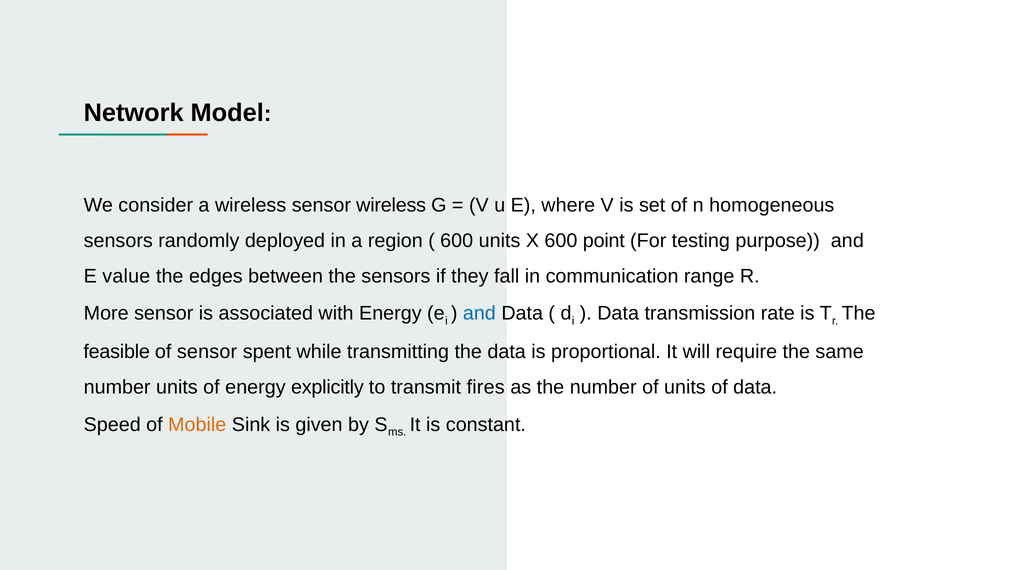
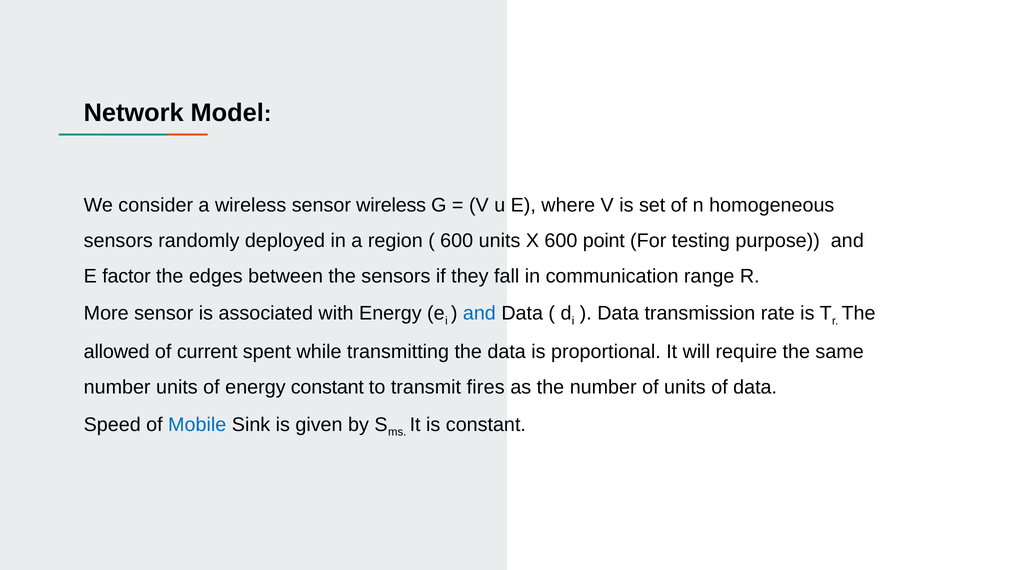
value: value -> factor
feasible: feasible -> allowed
of sensor: sensor -> current
energy explicitly: explicitly -> constant
Mobile colour: orange -> blue
